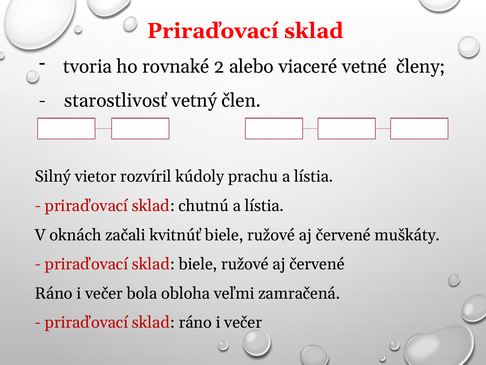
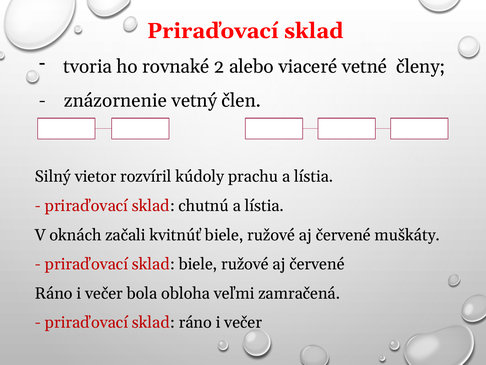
starostlivosť: starostlivosť -> znázornenie
